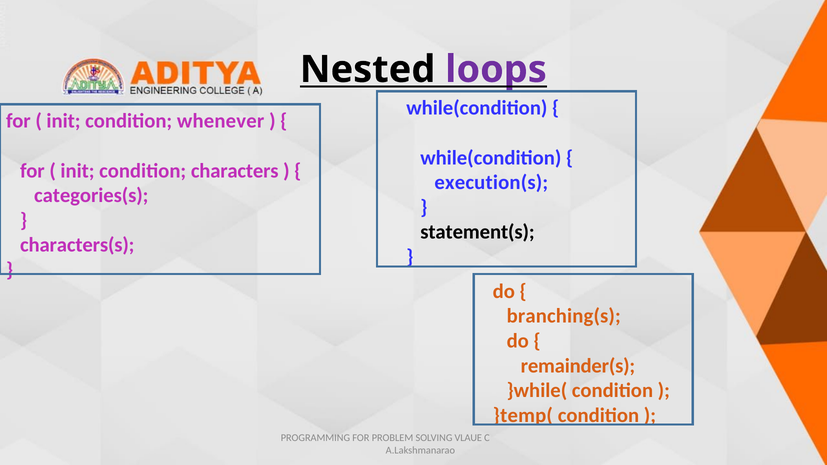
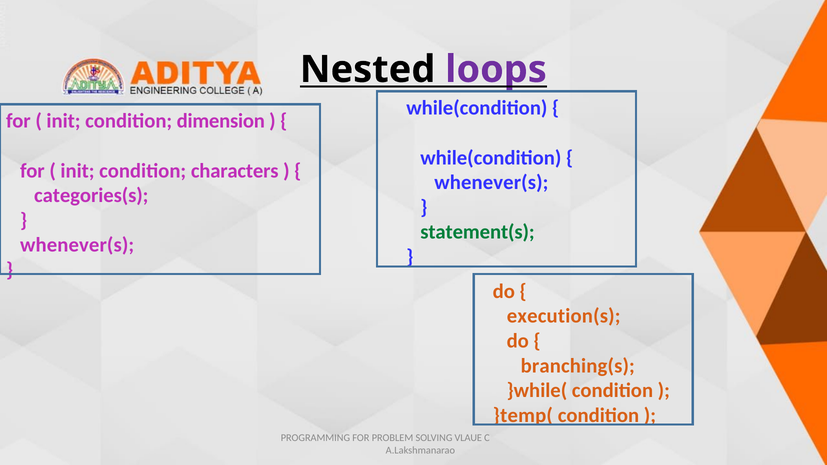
whenever: whenever -> dimension
execution(s at (491, 183): execution(s -> whenever(s
statement(s colour: black -> green
characters(s at (77, 245): characters(s -> whenever(s
branching(s: branching(s -> execution(s
remainder(s: remainder(s -> branching(s
